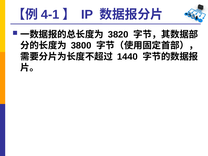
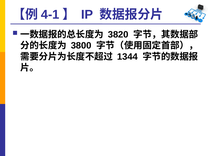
1440: 1440 -> 1344
